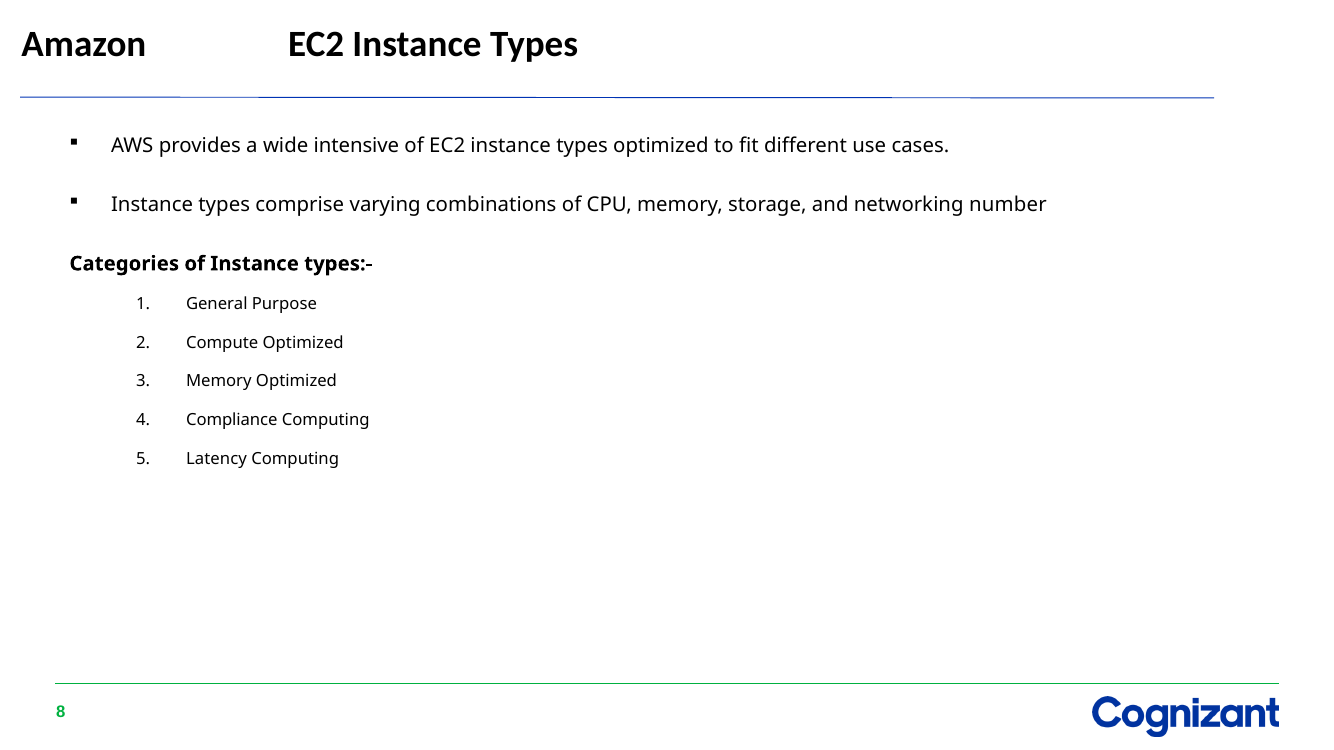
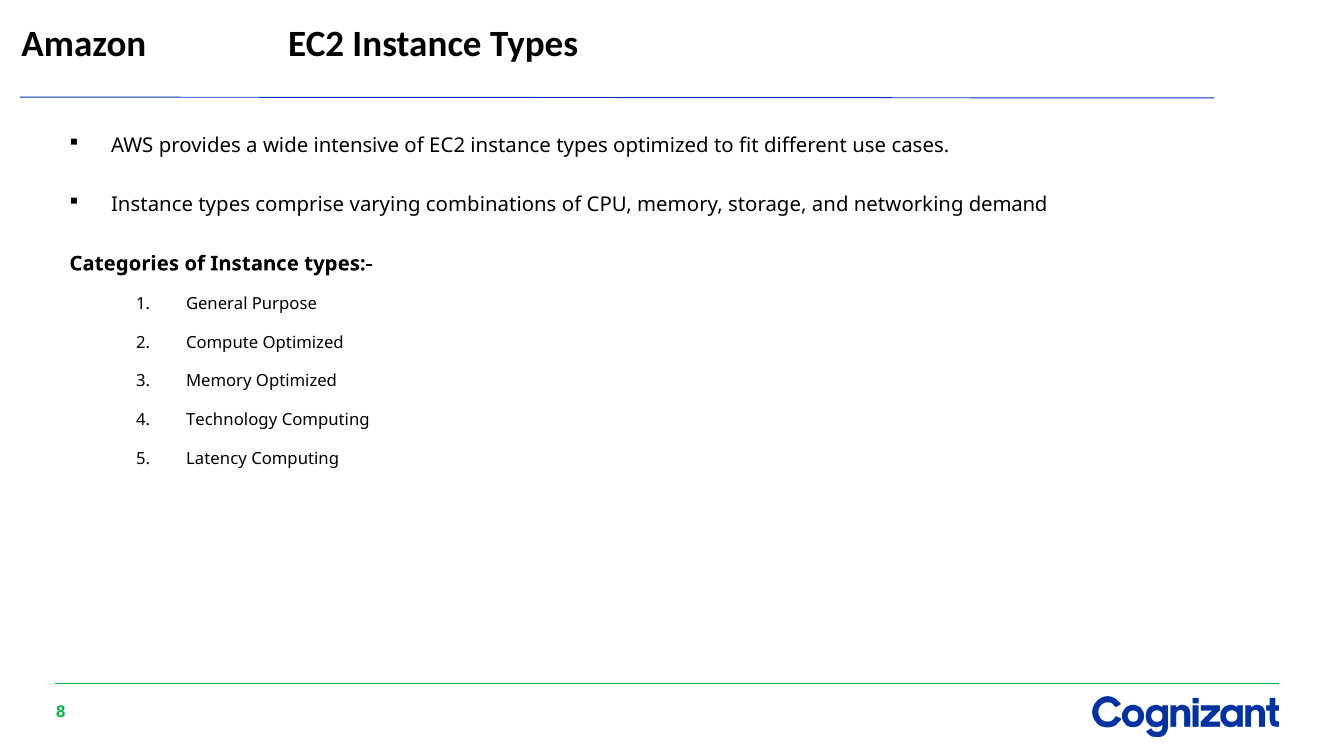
number: number -> demand
Compliance: Compliance -> Technology
